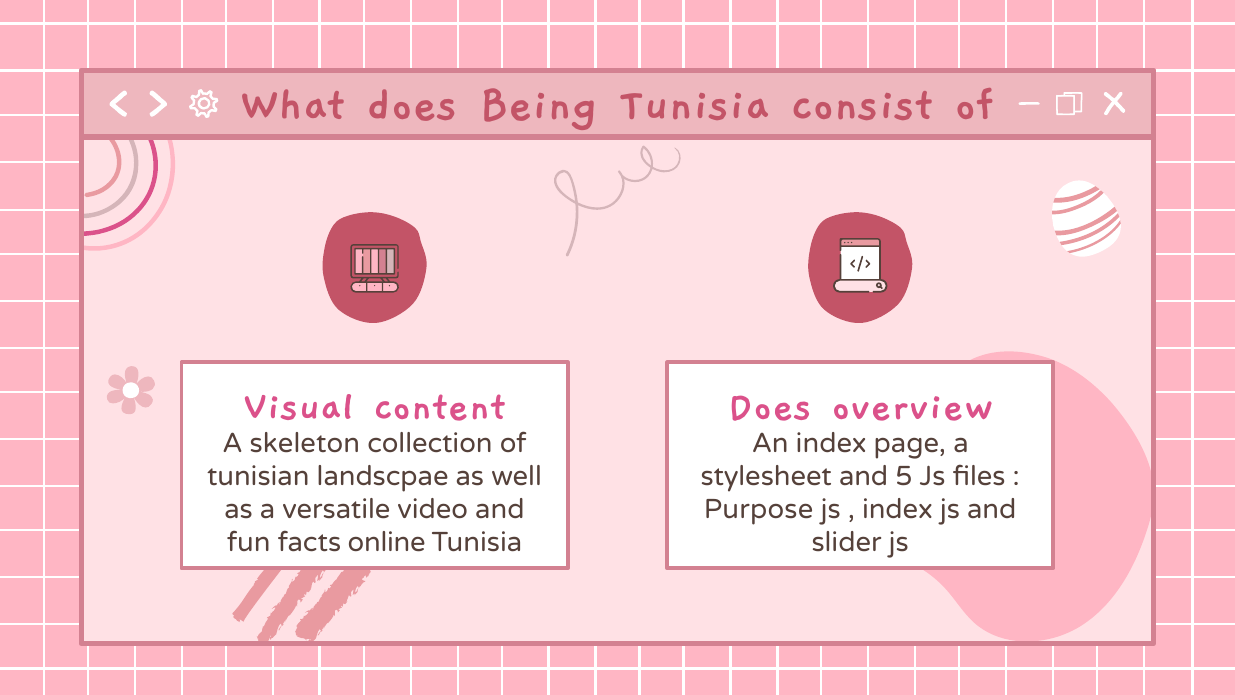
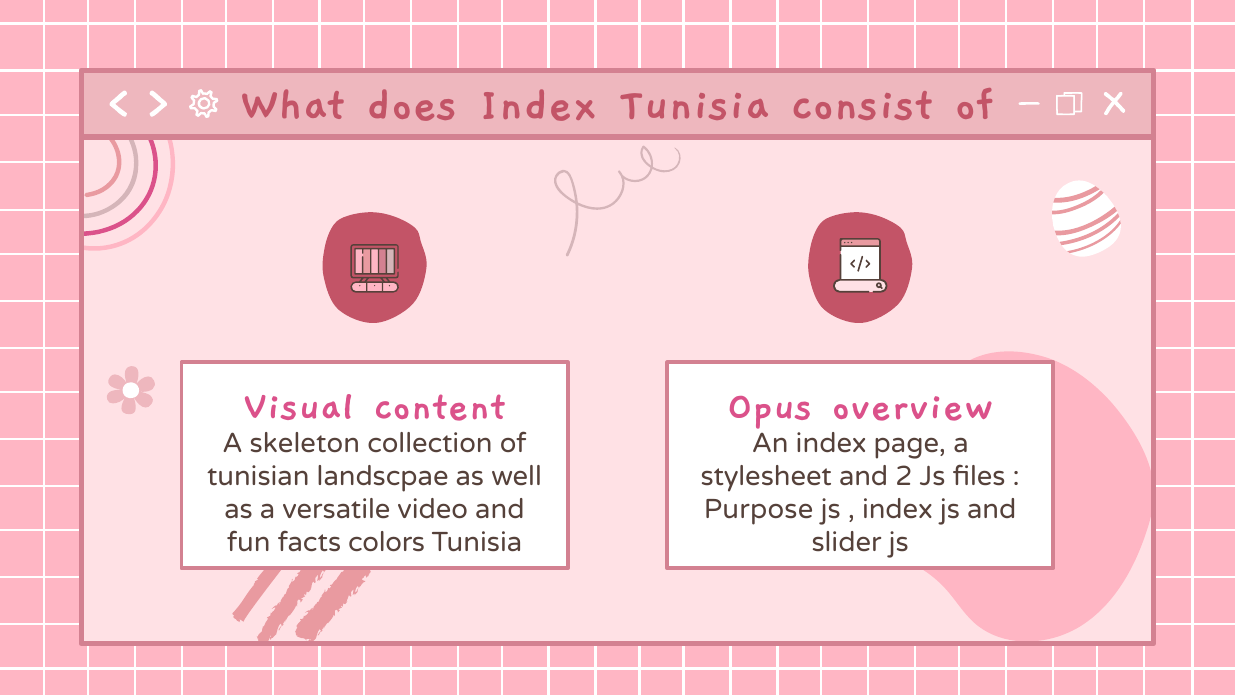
does Being: Being -> Index
Does at (770, 405): Does -> Opus
5: 5 -> 2
online: online -> colors
